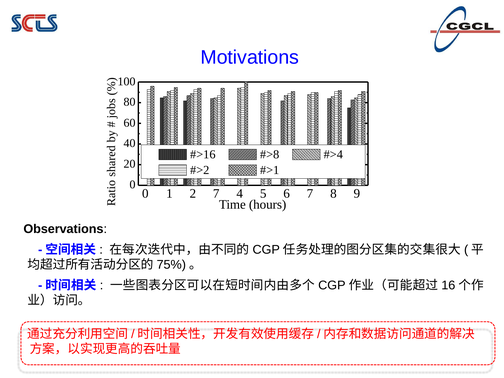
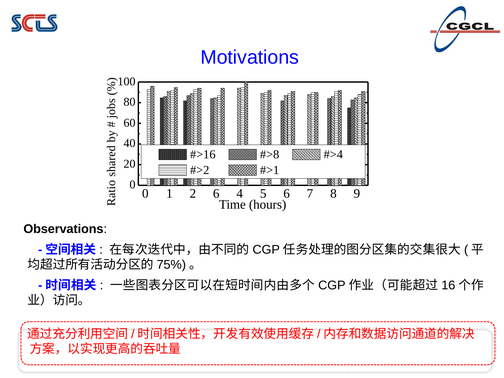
2 7: 7 -> 6
